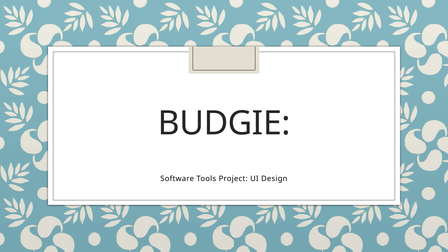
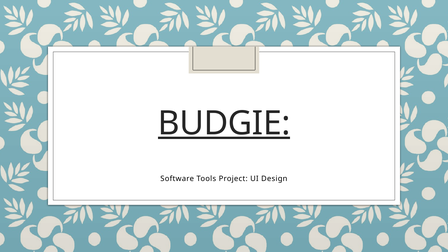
BUDGIE underline: none -> present
